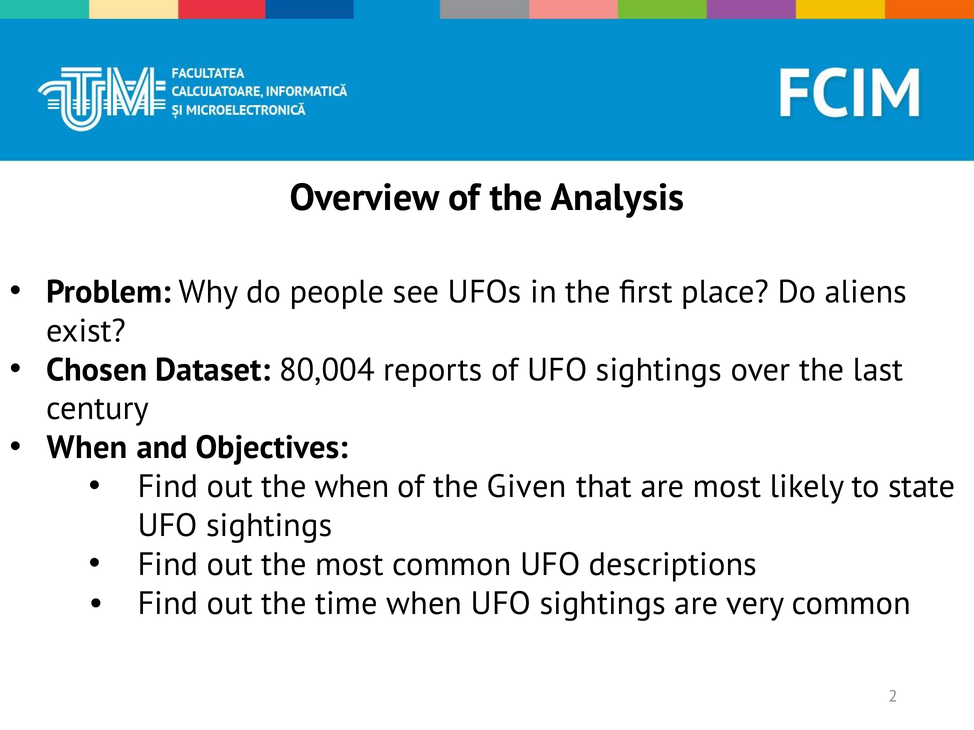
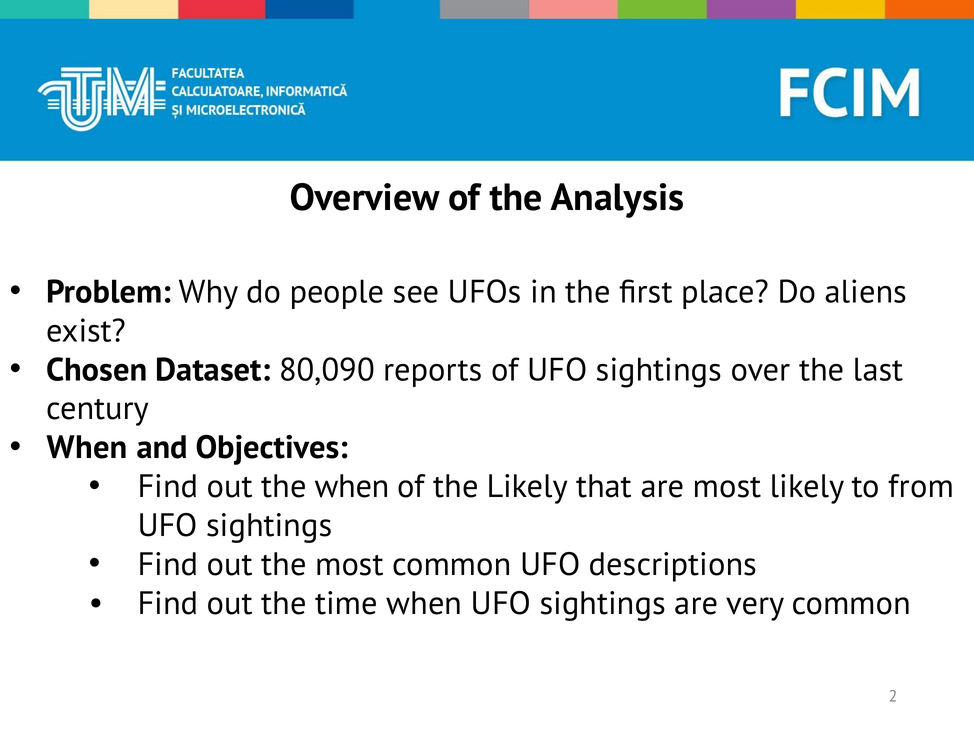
80,004: 80,004 -> 80,090
the Given: Given -> Likely
state: state -> from
